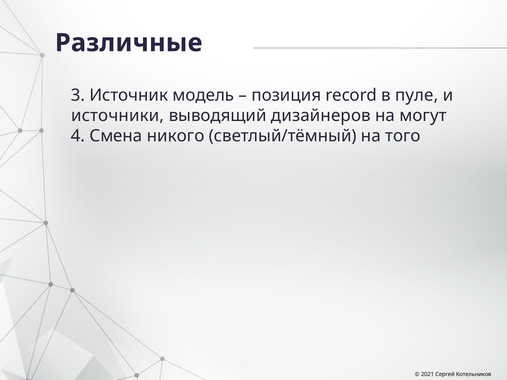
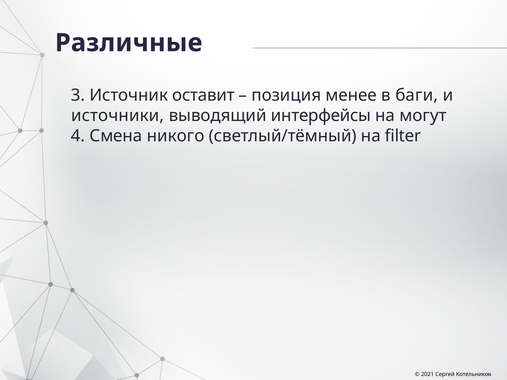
модель: модель -> оставит
record: record -> менее
пуле: пуле -> баги
дизайнеров: дизайнеров -> интерфейсы
того: того -> filter
